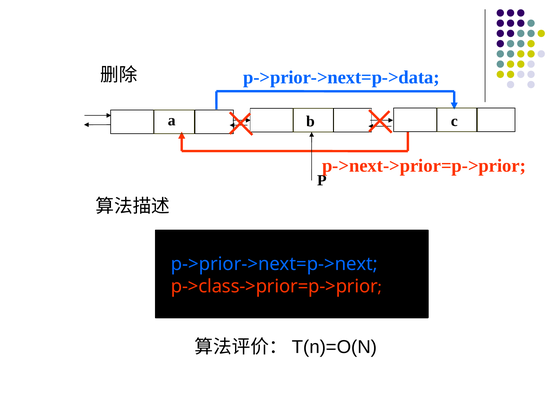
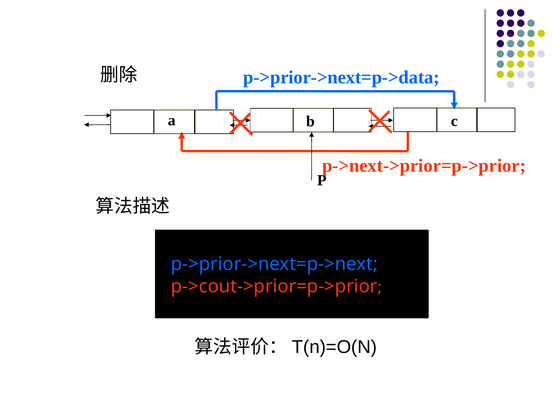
p->class->prior=p->prior: p->class->prior=p->prior -> p->cout->prior=p->prior
